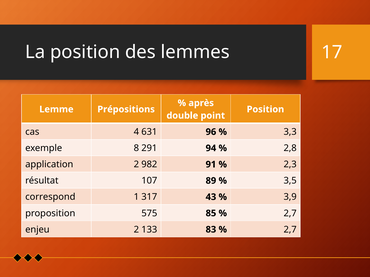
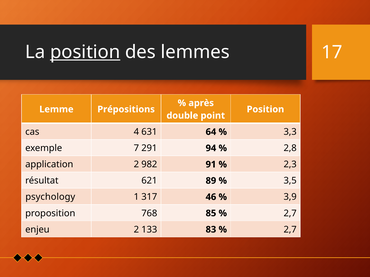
position at (85, 52) underline: none -> present
96: 96 -> 64
8: 8 -> 7
107: 107 -> 621
correspond: correspond -> psychology
43: 43 -> 46
575: 575 -> 768
